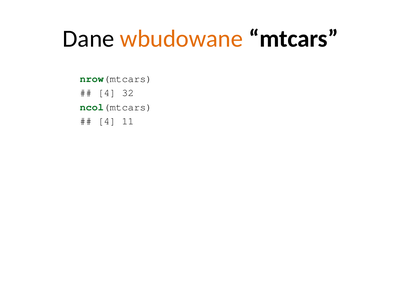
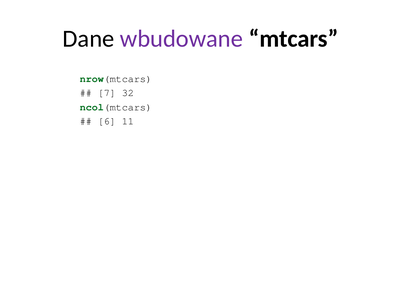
wbudowane colour: orange -> purple
4 at (107, 93): 4 -> 7
4 at (107, 121): 4 -> 6
